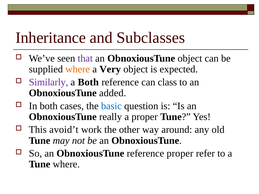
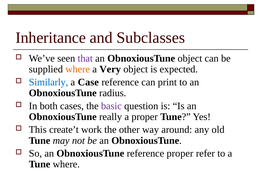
Similarly colour: purple -> blue
a Both: Both -> Case
class: class -> print
added: added -> radius
basic colour: blue -> purple
avoid’t: avoid’t -> create’t
